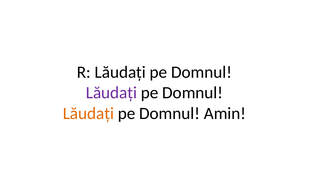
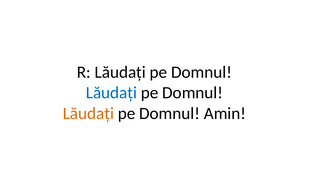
Lăudați at (111, 93) colour: purple -> blue
